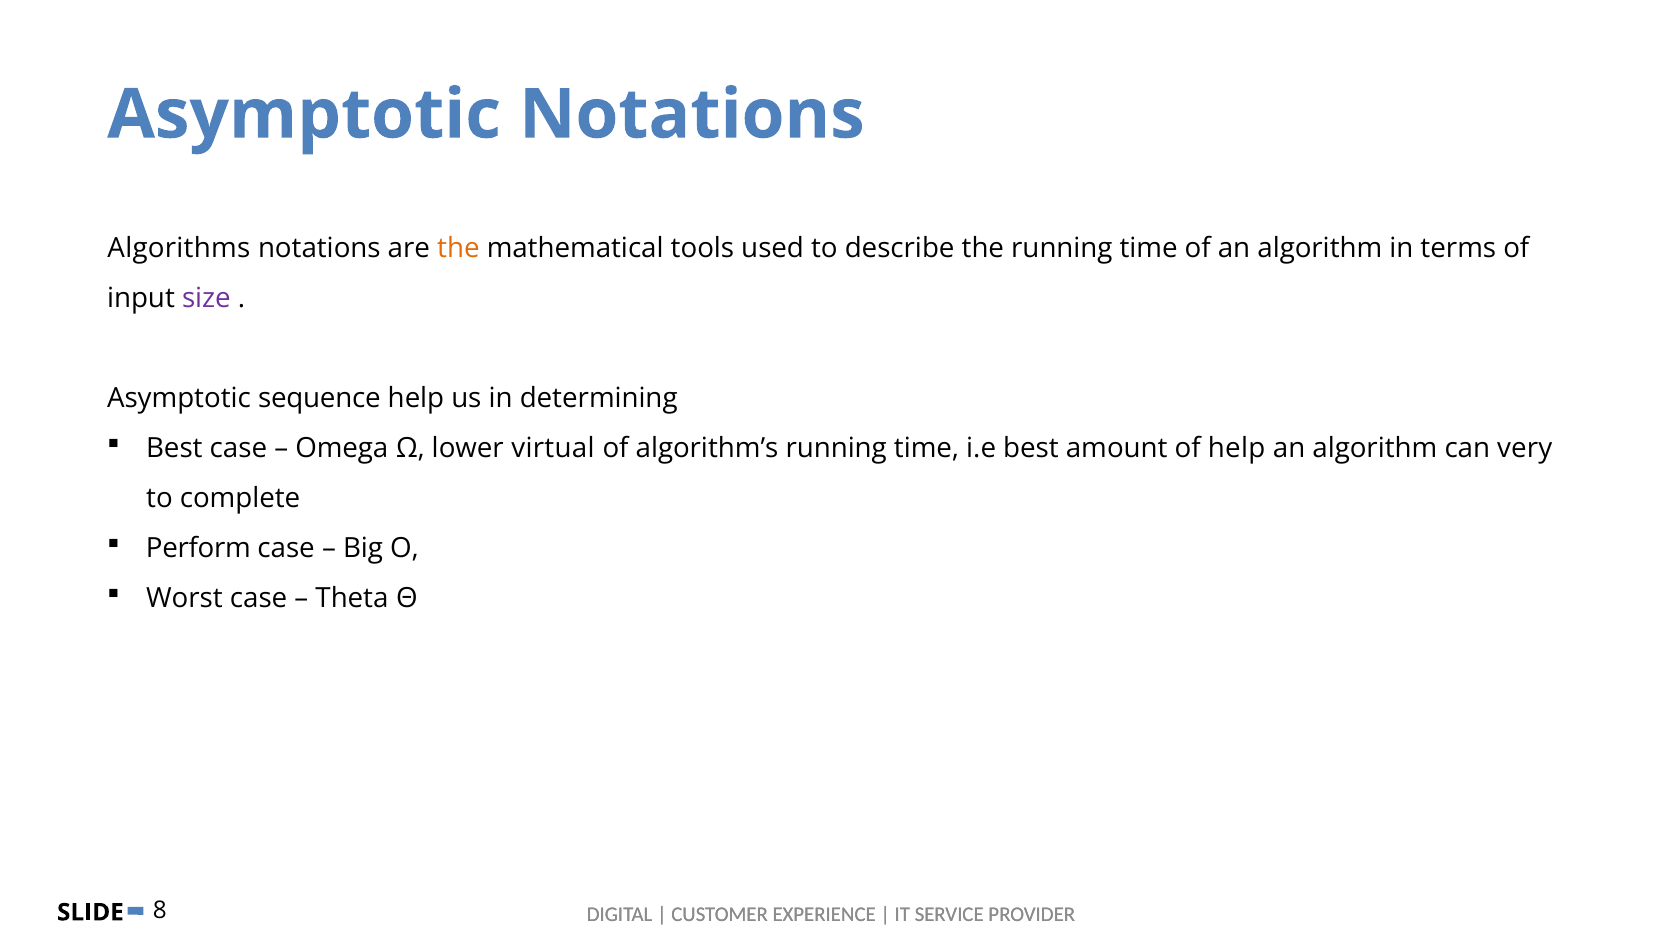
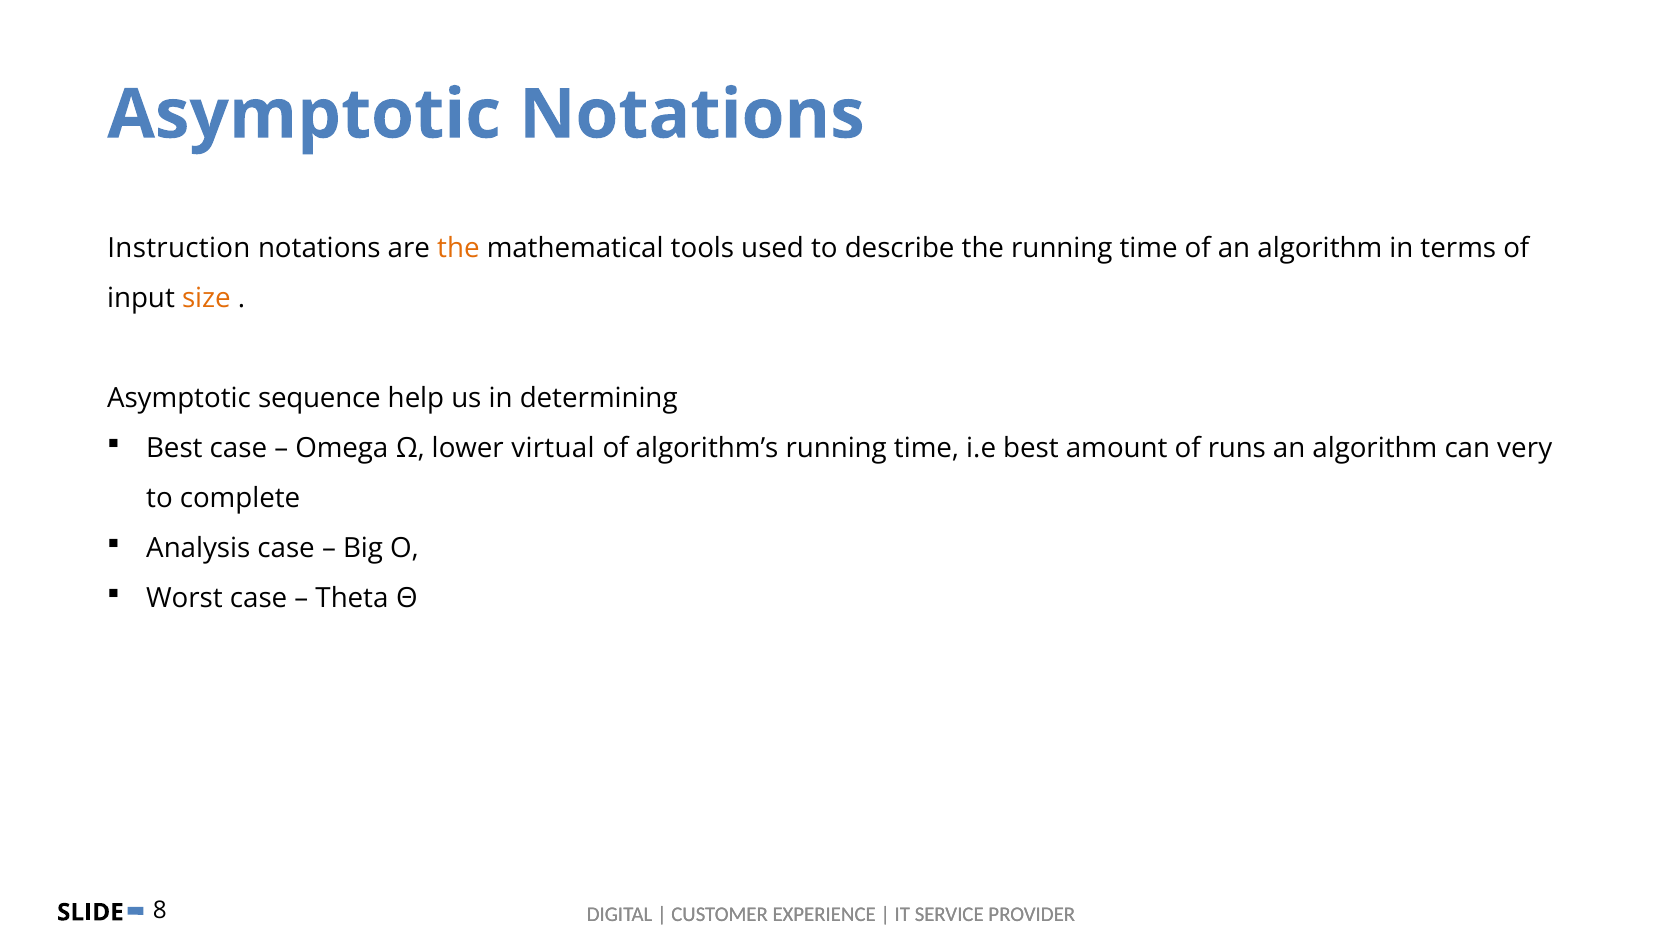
Algorithms: Algorithms -> Instruction
size colour: purple -> orange
of help: help -> runs
Perform: Perform -> Analysis
